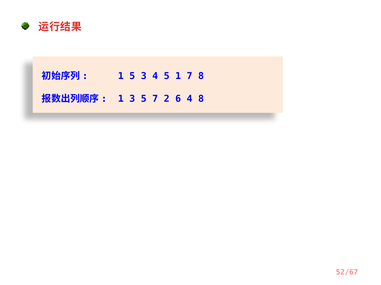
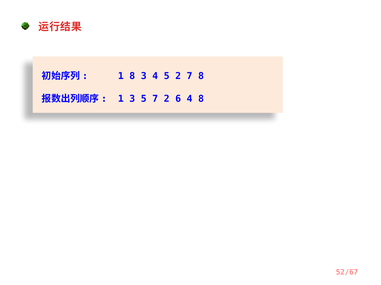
1 5: 5 -> 8
5 1: 1 -> 2
